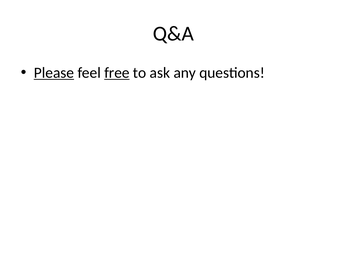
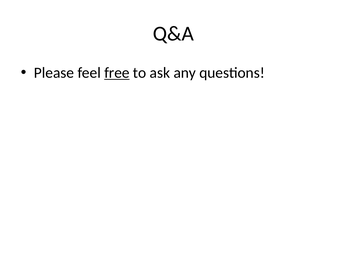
Please underline: present -> none
